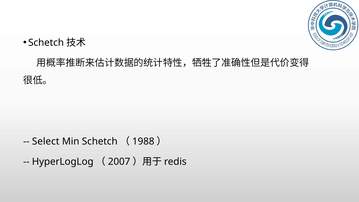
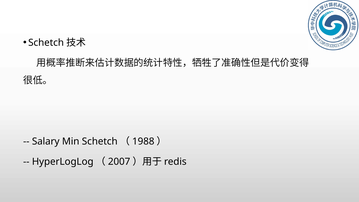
Select: Select -> Salary
